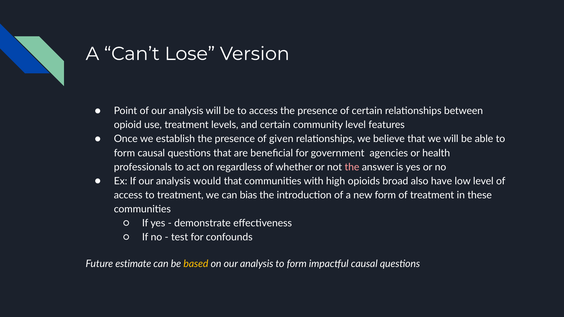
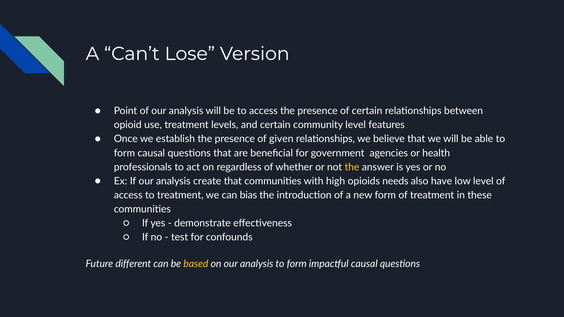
the at (352, 167) colour: pink -> yellow
would: would -> create
broad: broad -> needs
estimate: estimate -> different
